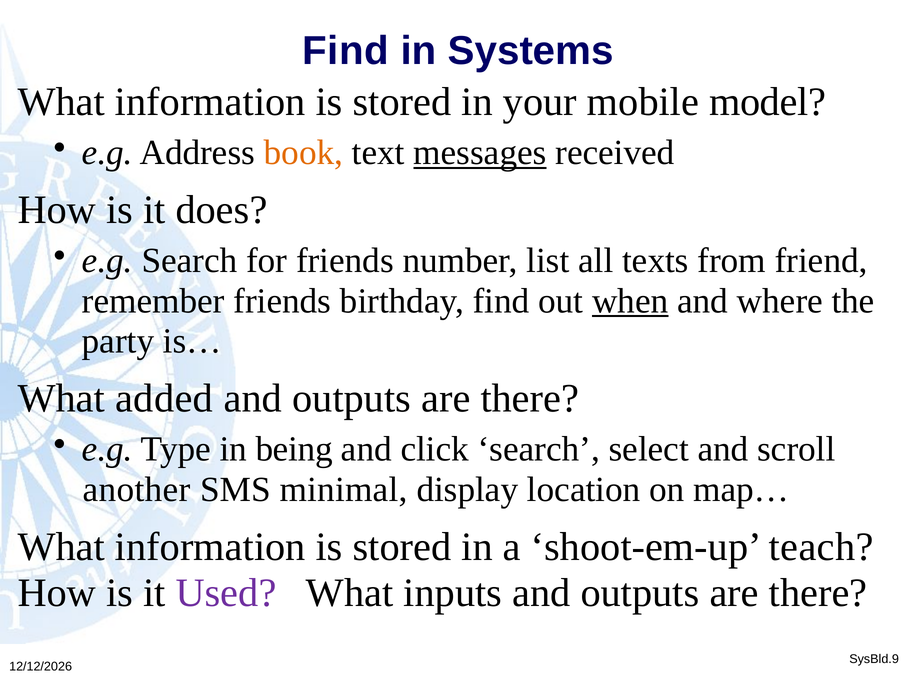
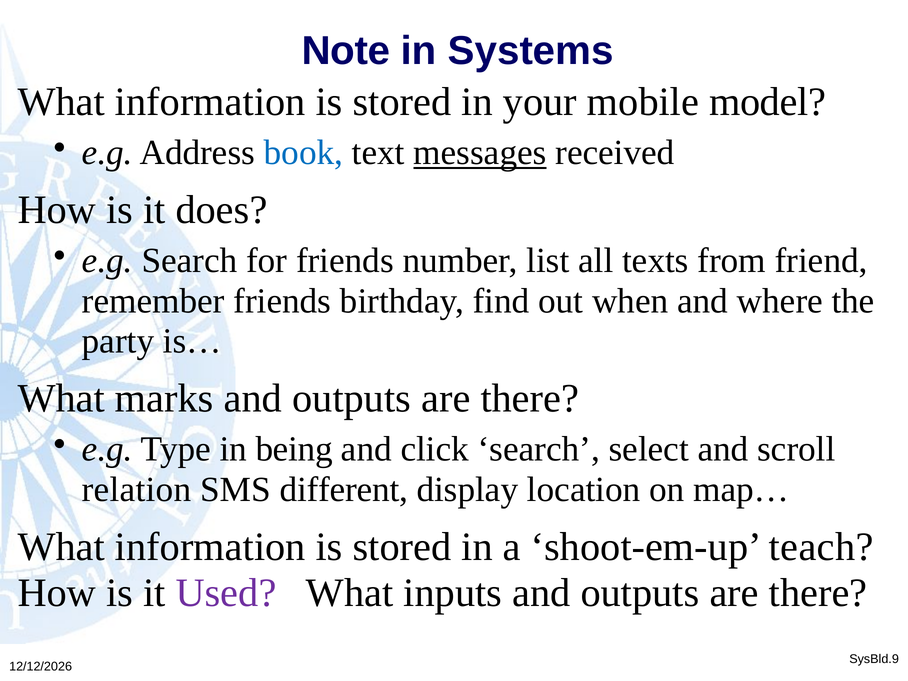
Find at (346, 51): Find -> Note
book colour: orange -> blue
when underline: present -> none
added: added -> marks
another: another -> relation
minimal: minimal -> different
